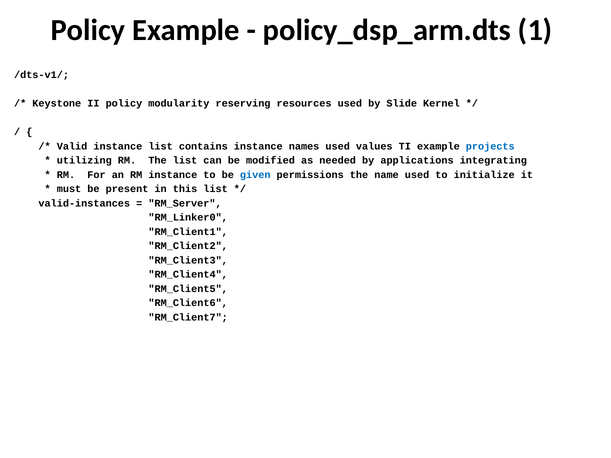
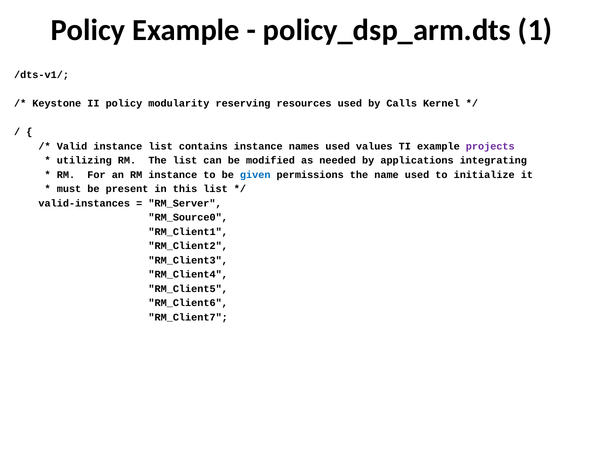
Slide: Slide -> Calls
projects colour: blue -> purple
RM_Linker0: RM_Linker0 -> RM_Source0
